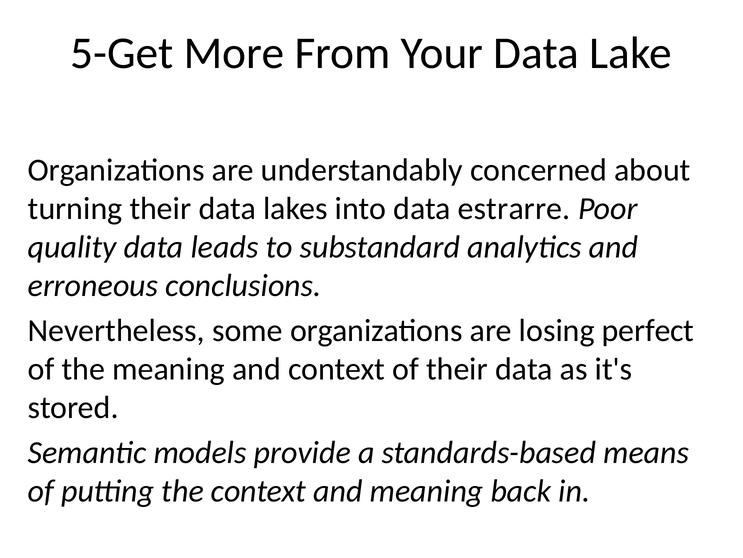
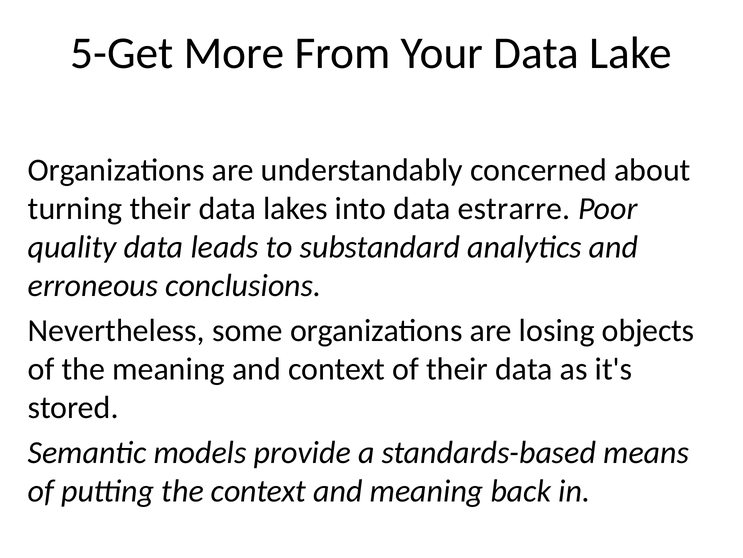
perfect: perfect -> objects
